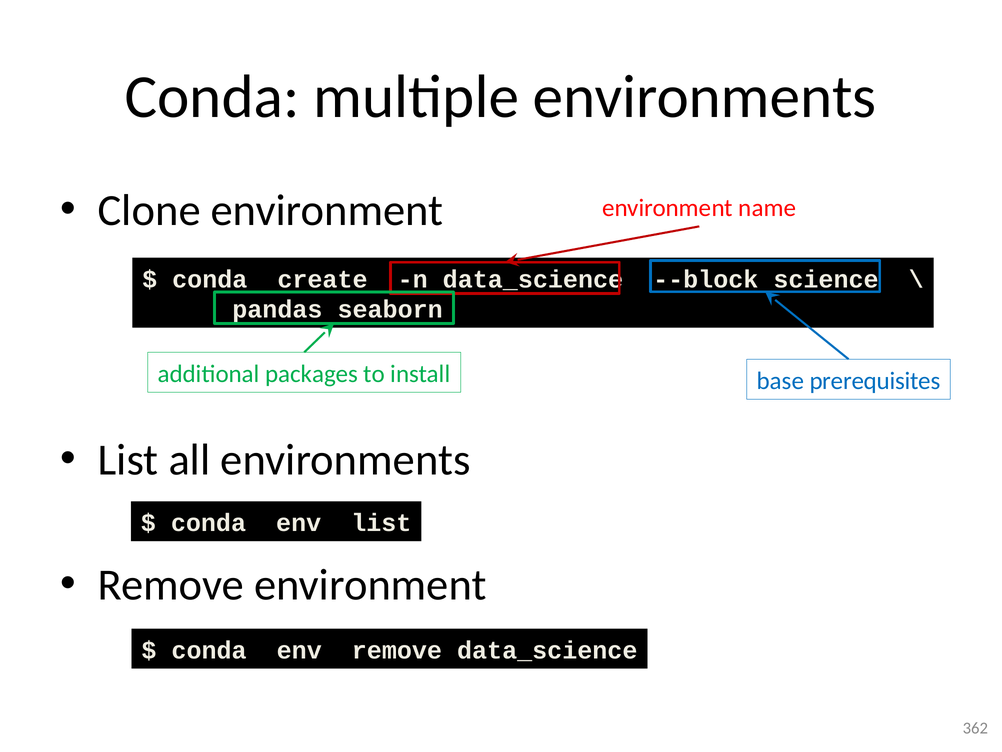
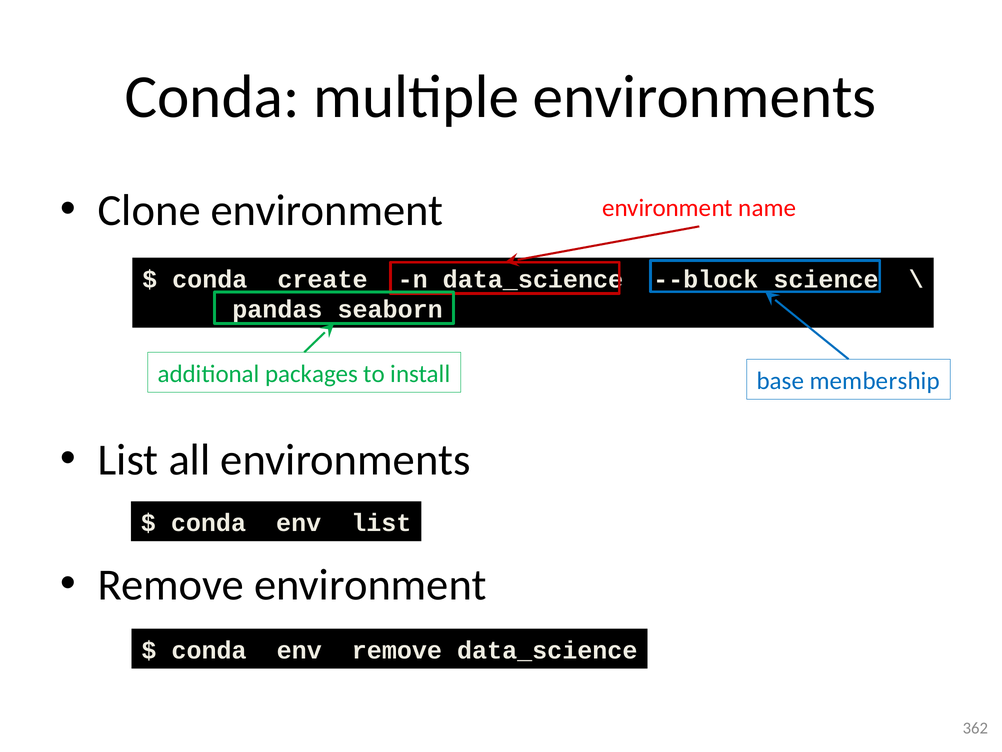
prerequisites: prerequisites -> membership
